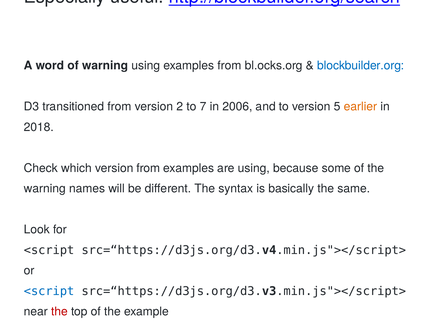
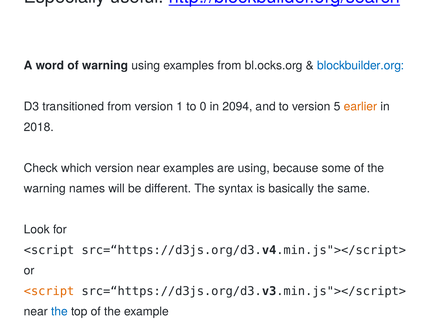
2: 2 -> 1
7: 7 -> 0
2006: 2006 -> 2094
version from: from -> near
<script at (49, 291) colour: blue -> orange
the at (59, 311) colour: red -> blue
